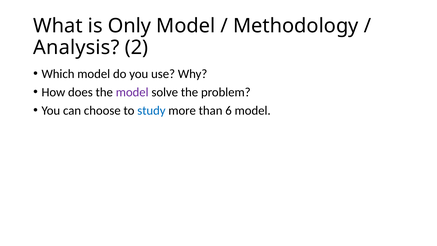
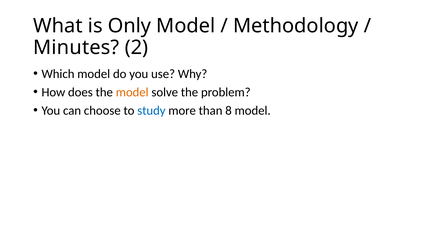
Analysis: Analysis -> Minutes
model at (132, 92) colour: purple -> orange
6: 6 -> 8
